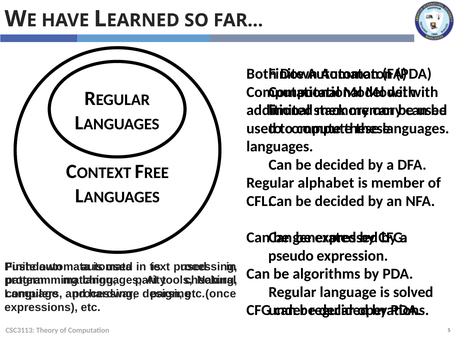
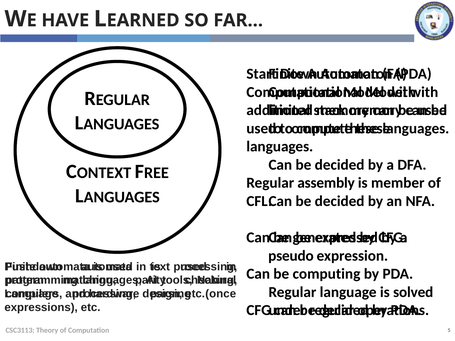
Both: Both -> Start
alphabet: alphabet -> assembly
algorithms: algorithms -> computing
